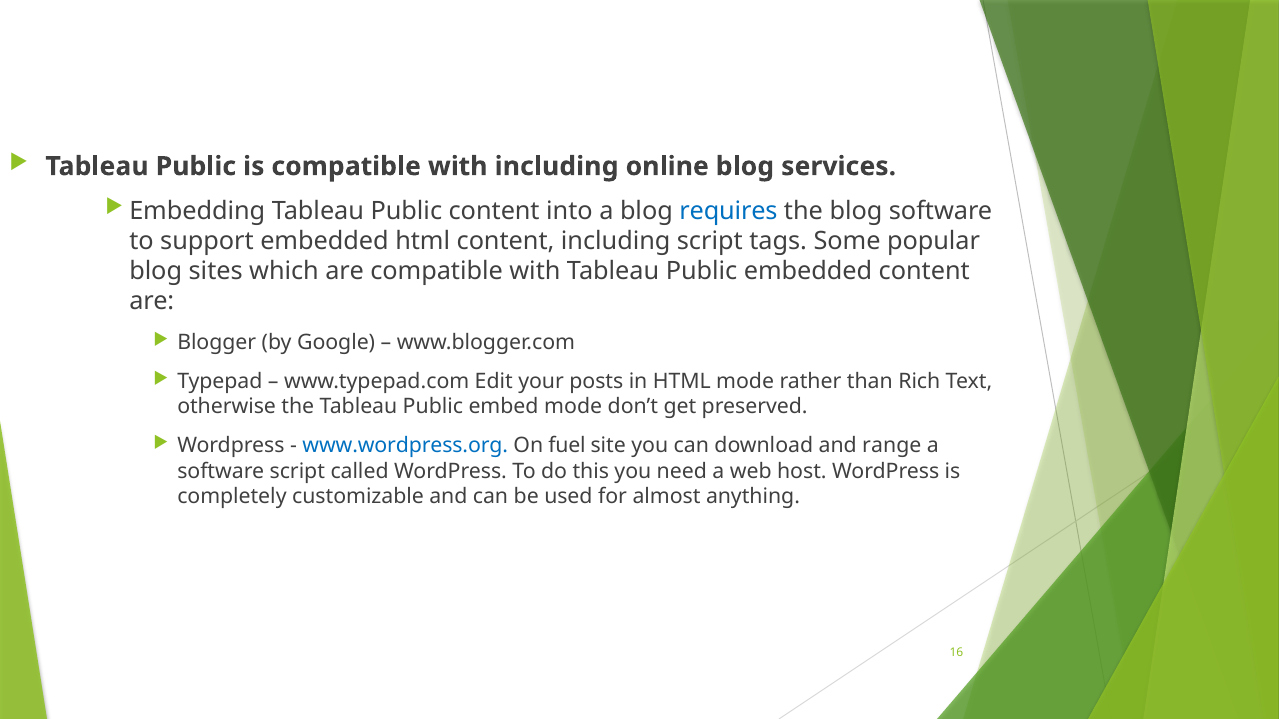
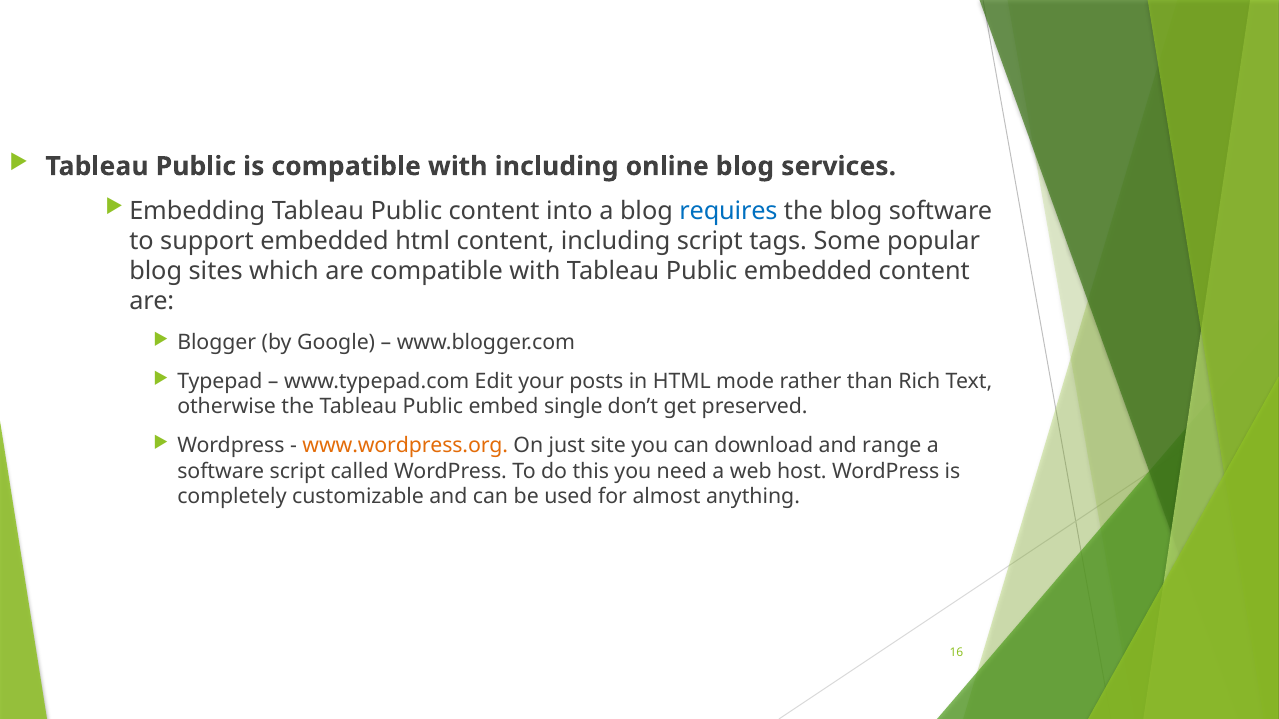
embed mode: mode -> single
www.wordpress.org colour: blue -> orange
fuel: fuel -> just
